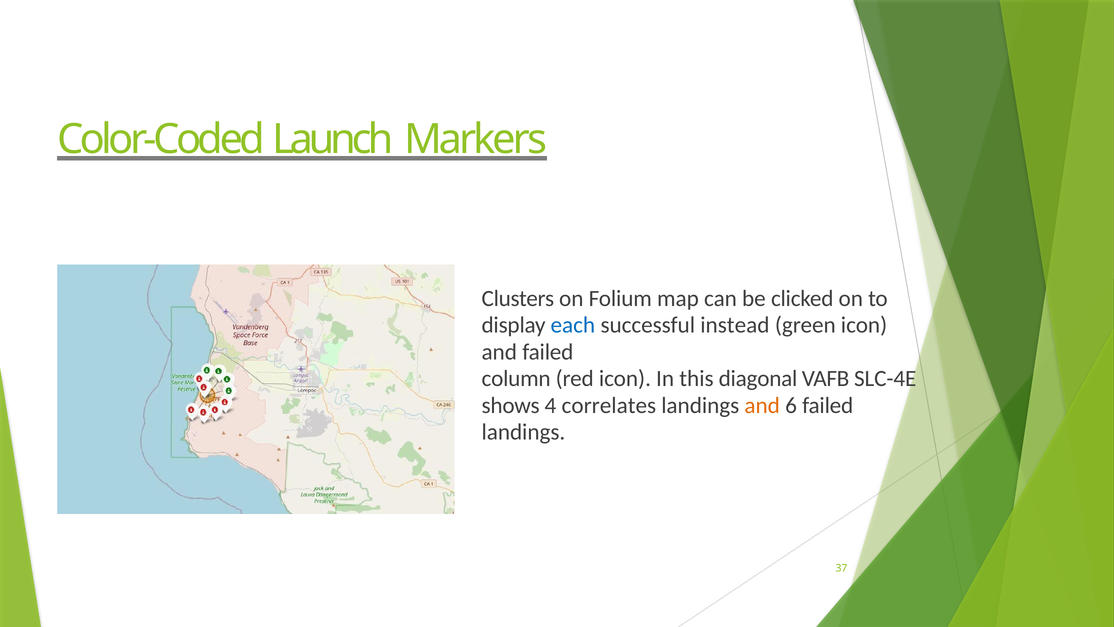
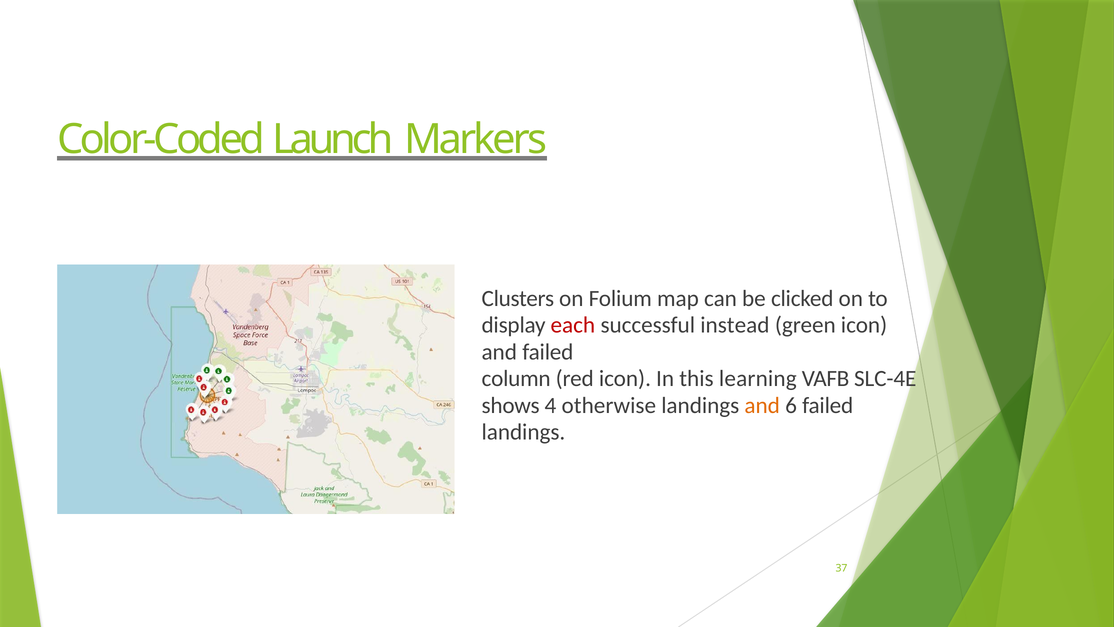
each colour: blue -> red
diagonal: diagonal -> learning
correlates: correlates -> otherwise
